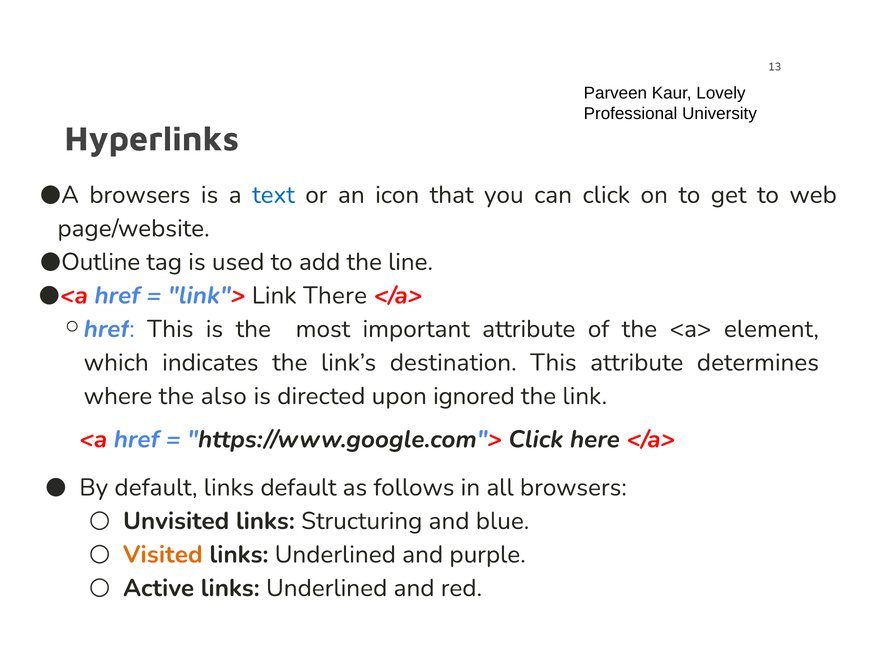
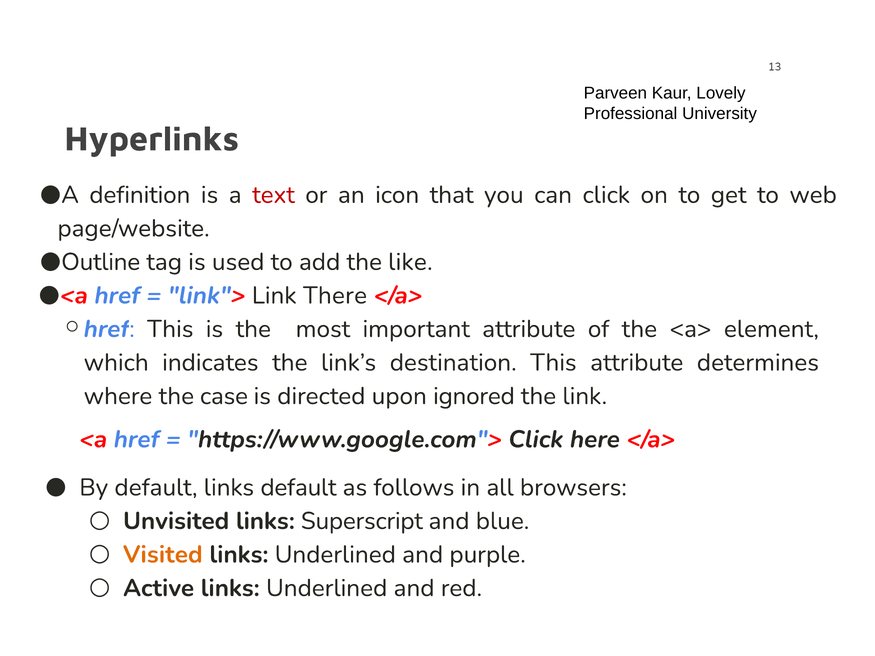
A browsers: browsers -> definition
text colour: blue -> red
line: line -> like
also: also -> case
Structuring: Structuring -> Superscript
